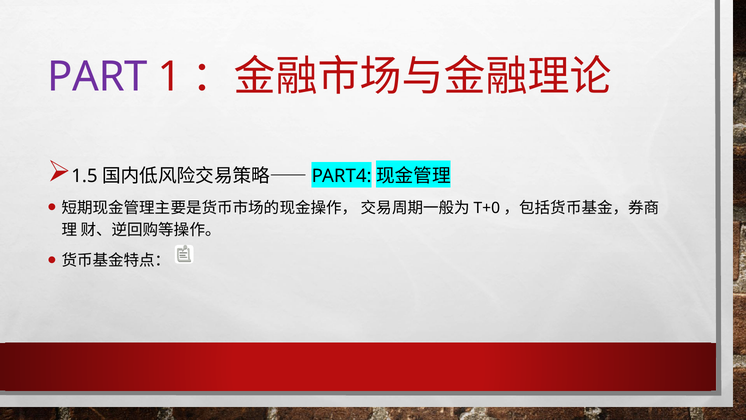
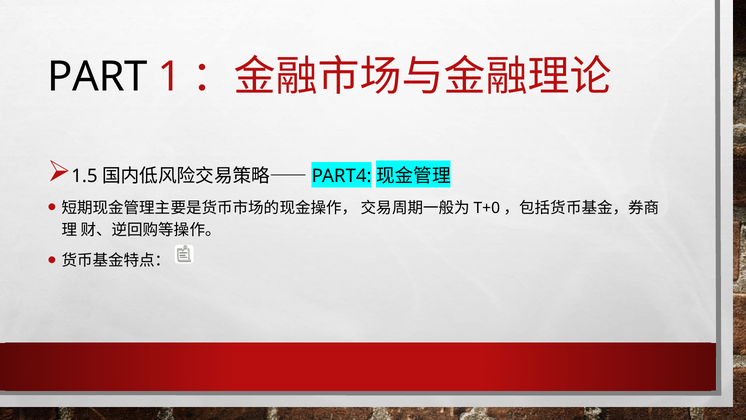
PART colour: purple -> black
